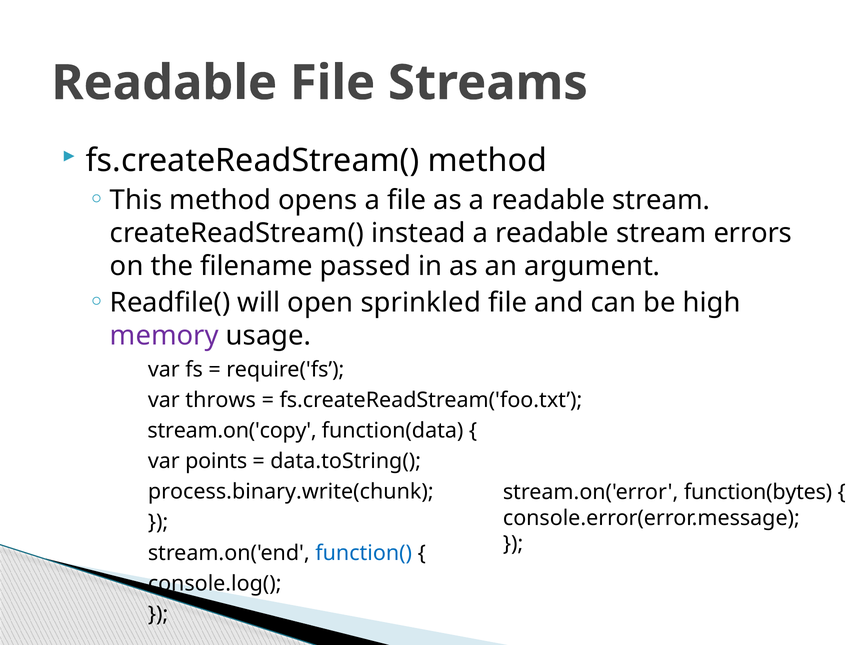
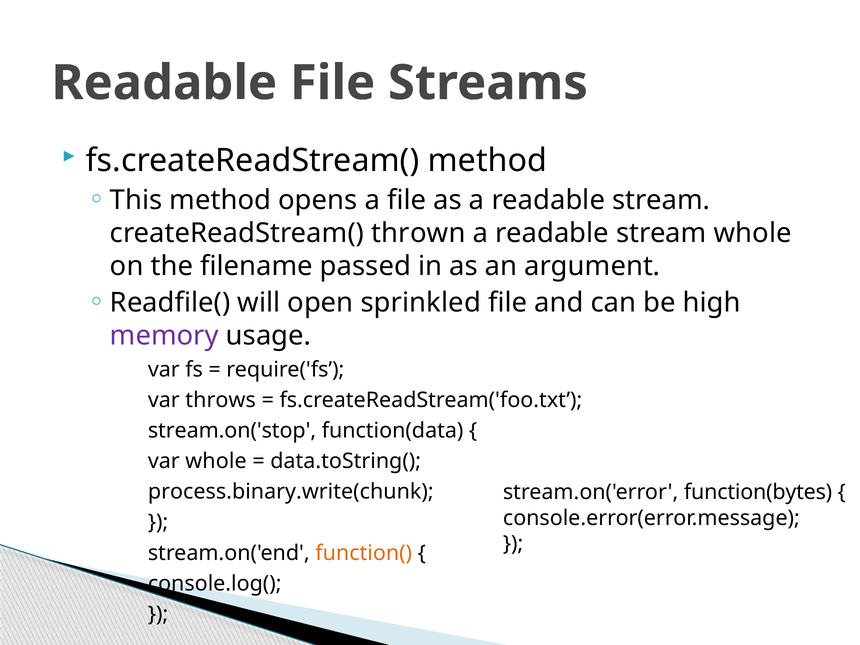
instead: instead -> thrown
stream errors: errors -> whole
stream.on('copy: stream.on('copy -> stream.on('stop
var points: points -> whole
function( colour: blue -> orange
